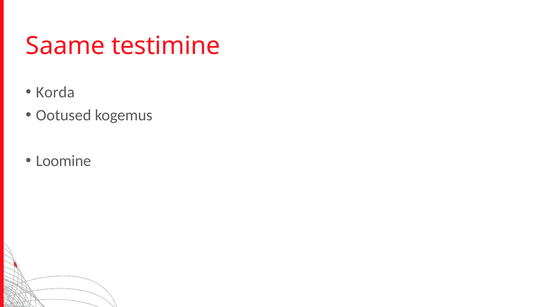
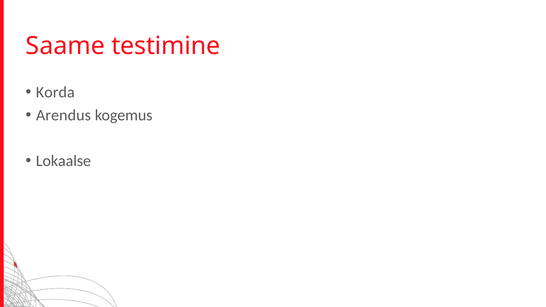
Ootused: Ootused -> Arendus
Loomine: Loomine -> Lokaalse
